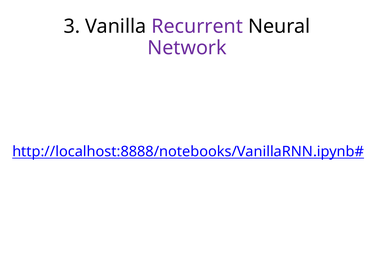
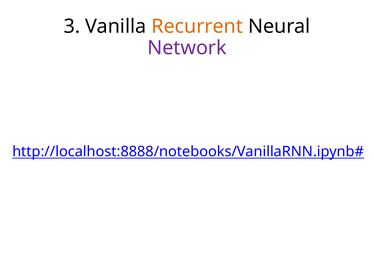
Recurrent colour: purple -> orange
